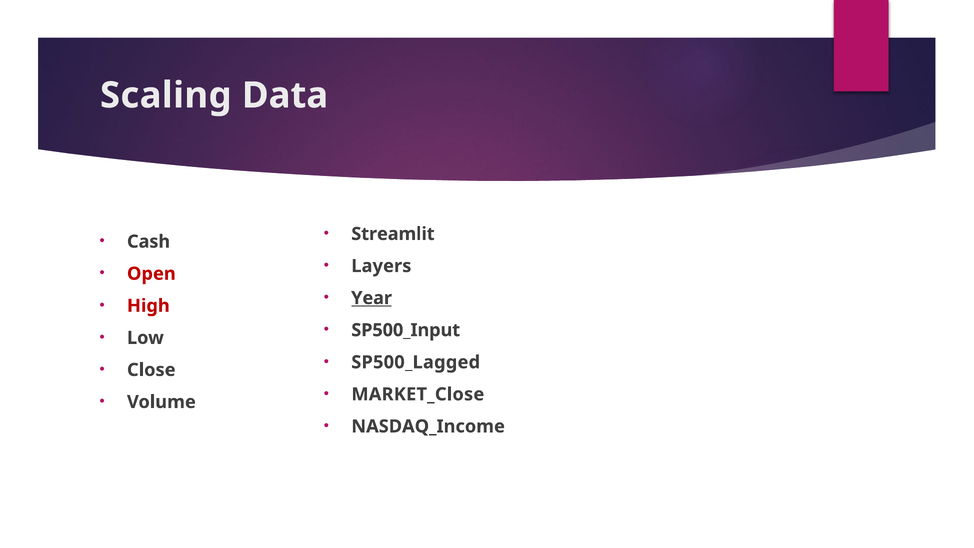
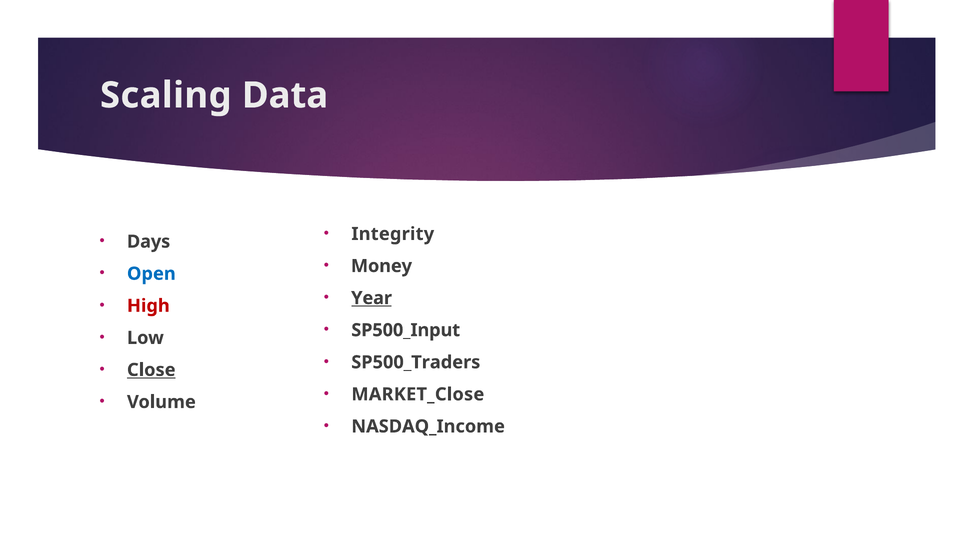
Streamlit: Streamlit -> Integrity
Cash: Cash -> Days
Layers: Layers -> Money
Open colour: red -> blue
SP500_Lagged: SP500_Lagged -> SP500_Traders
Close underline: none -> present
